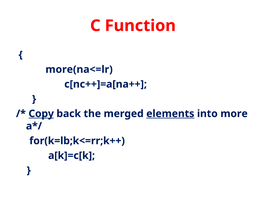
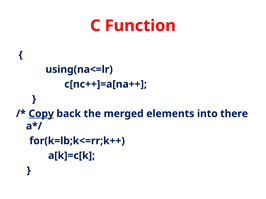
more(na<=lr: more(na<=lr -> using(na<=lr
elements underline: present -> none
more: more -> there
